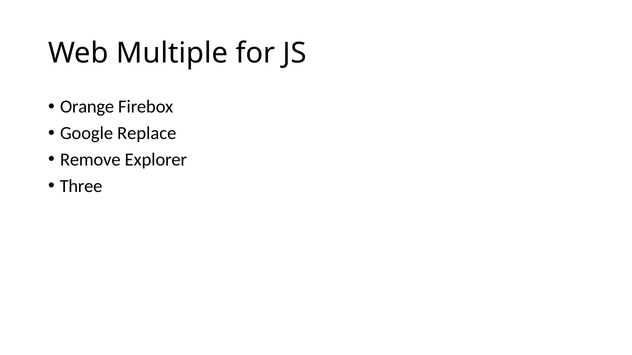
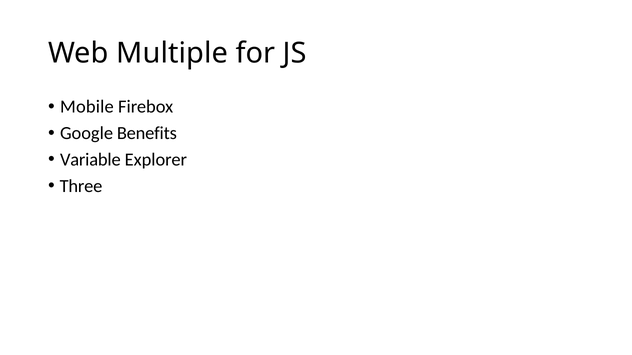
Orange: Orange -> Mobile
Replace: Replace -> Benefits
Remove: Remove -> Variable
